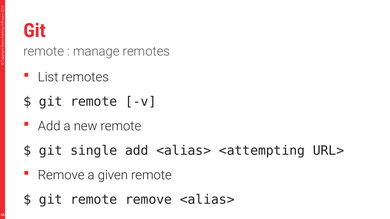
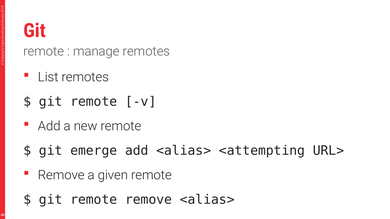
single: single -> emerge
